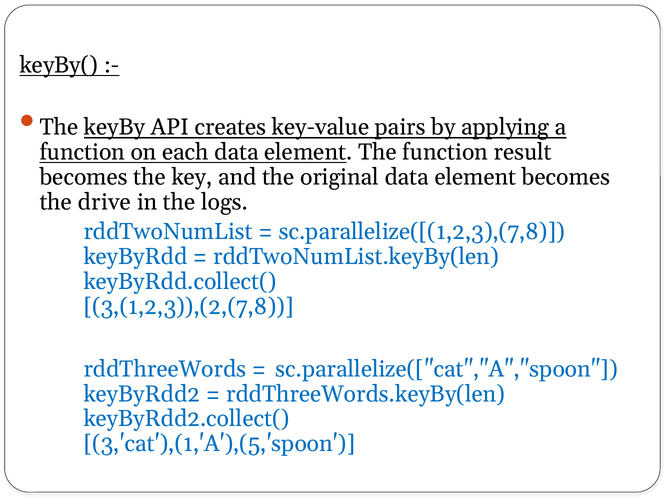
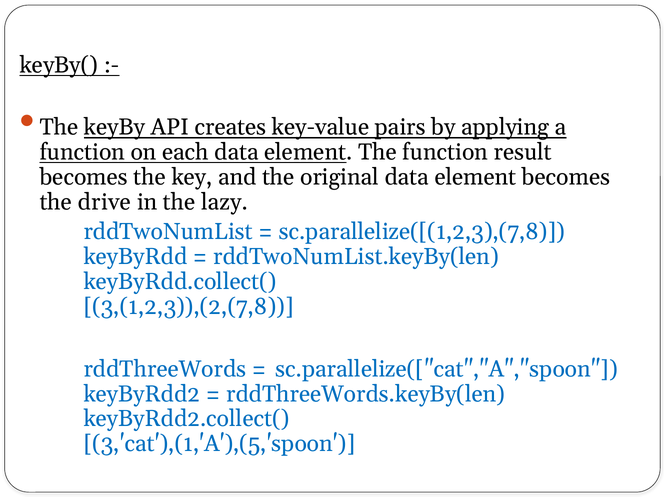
logs: logs -> lazy
